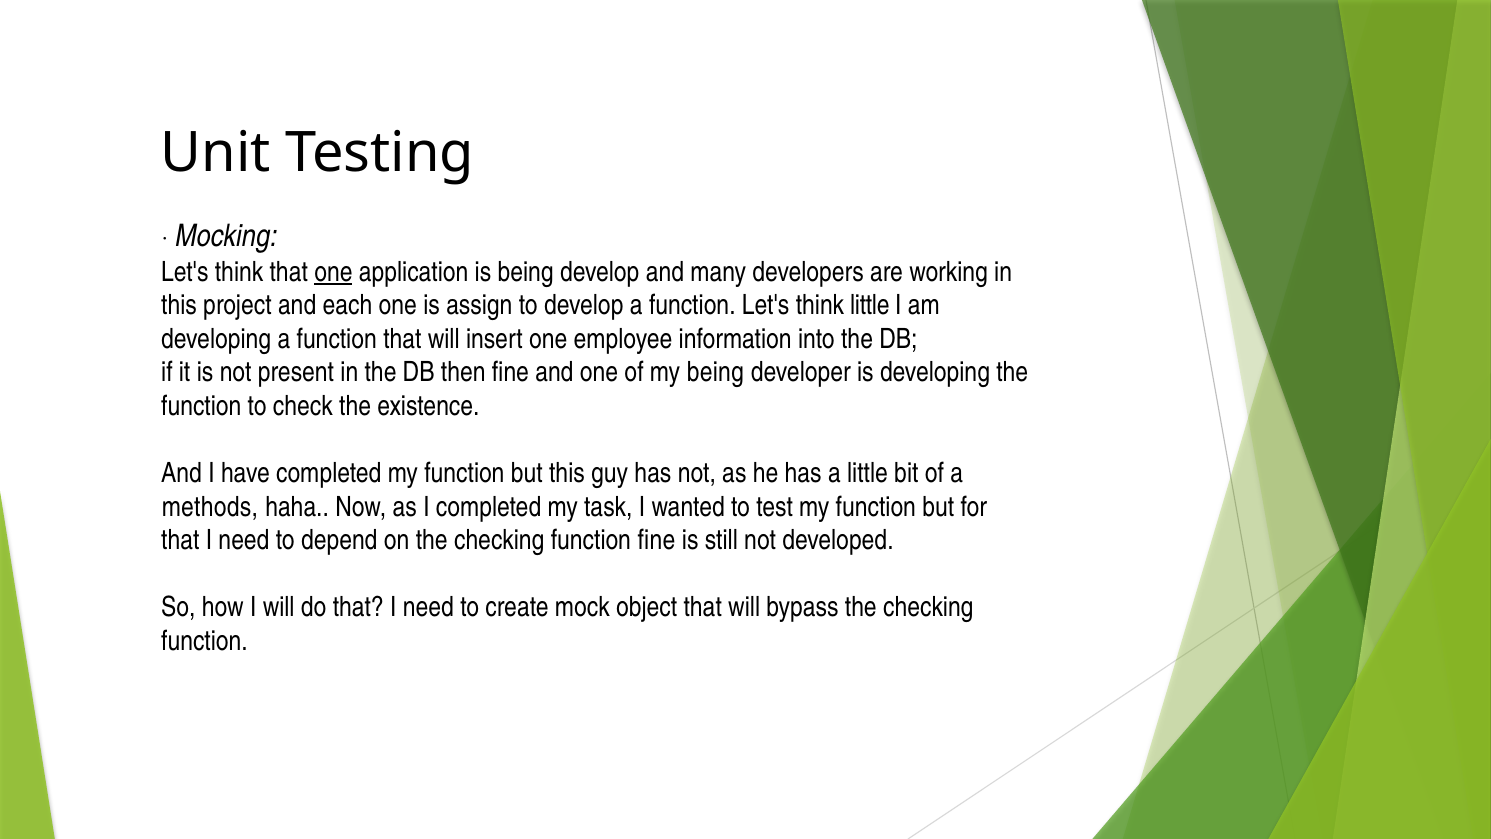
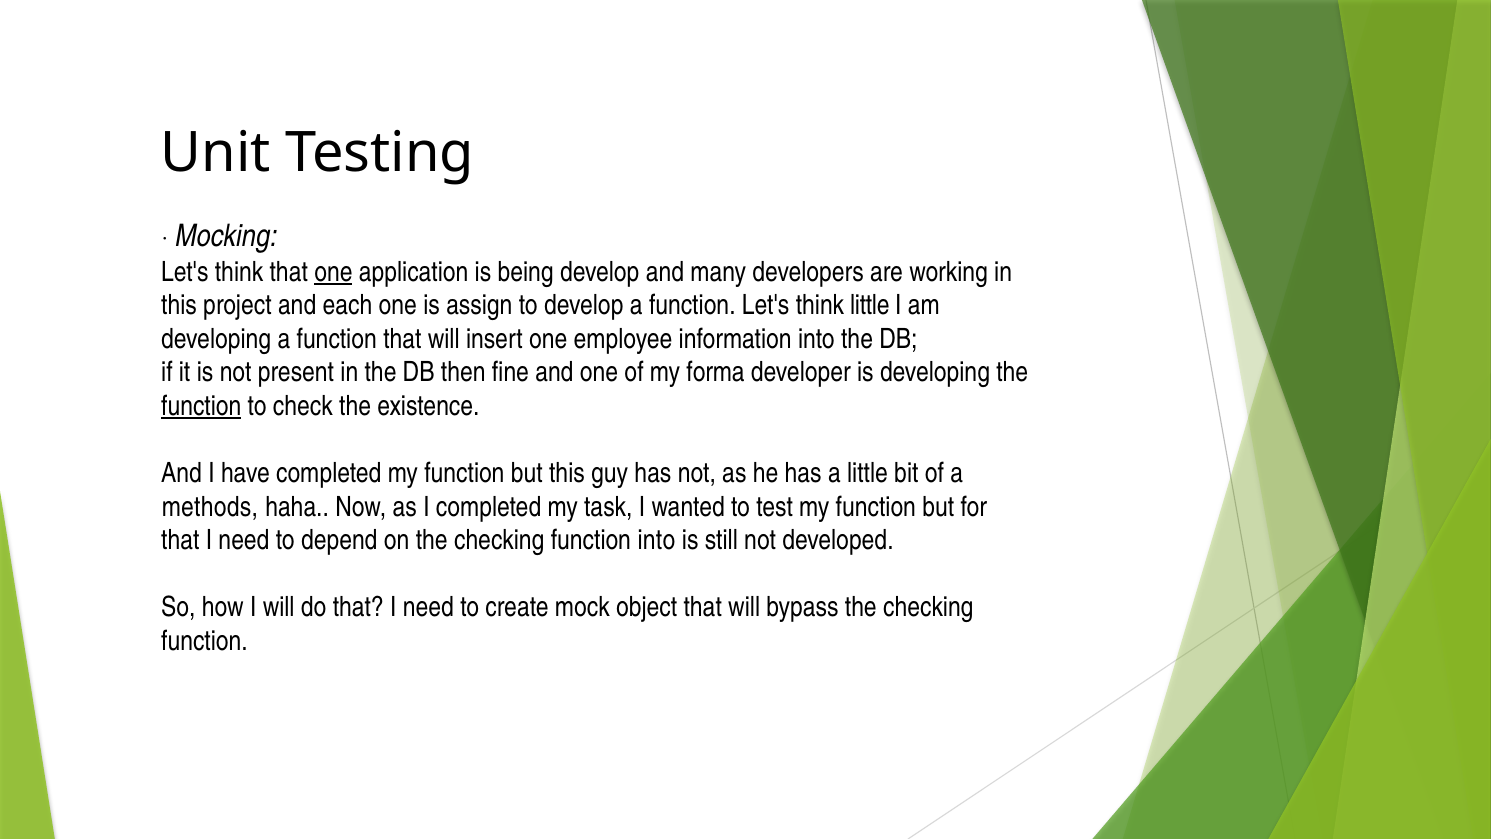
my being: being -> forma
function at (201, 406) underline: none -> present
function fine: fine -> into
